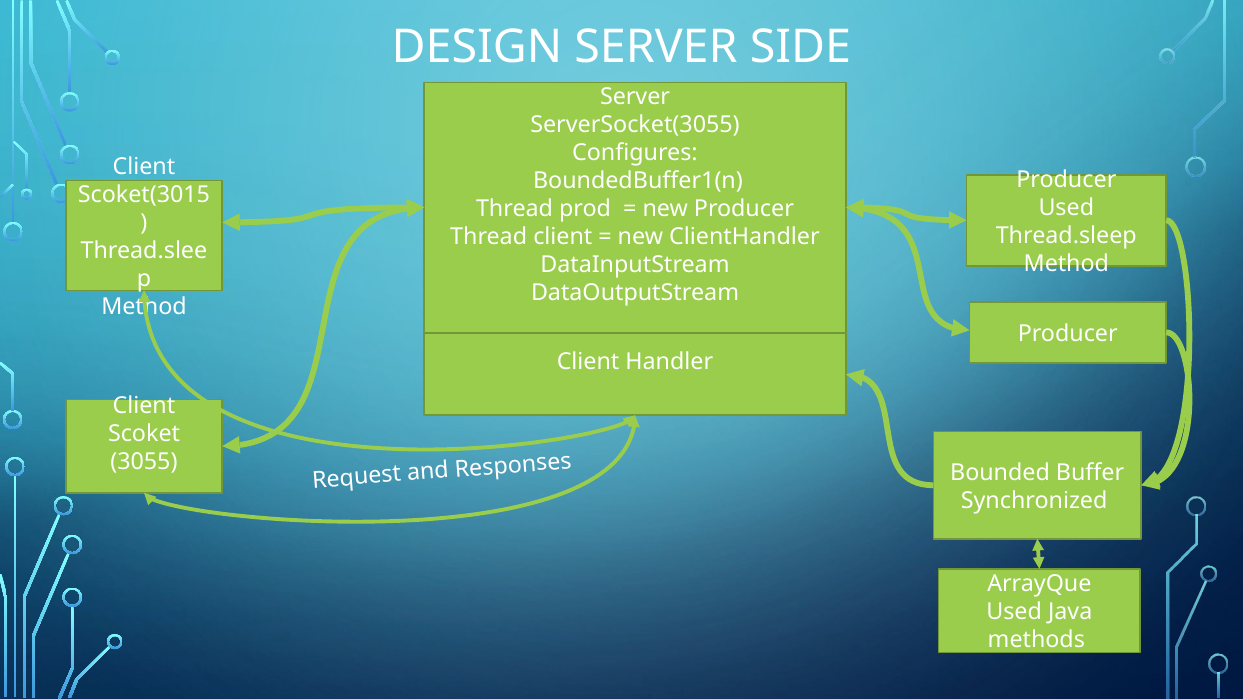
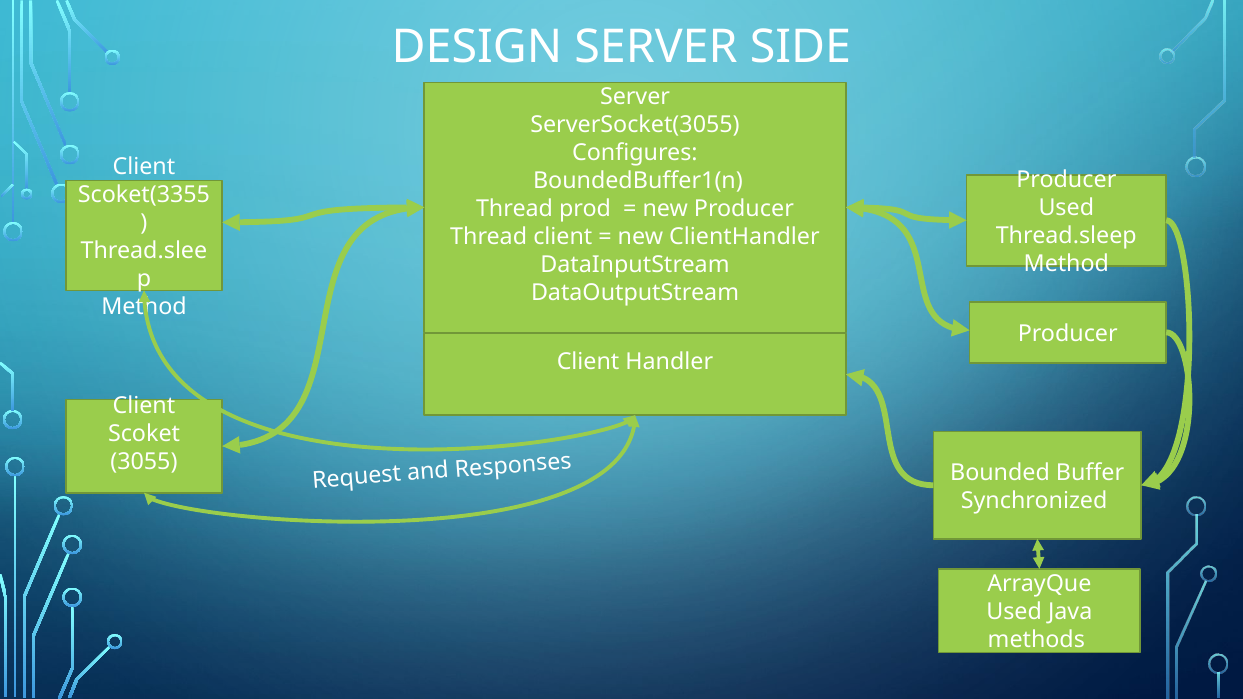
Scoket(3015: Scoket(3015 -> Scoket(3355
